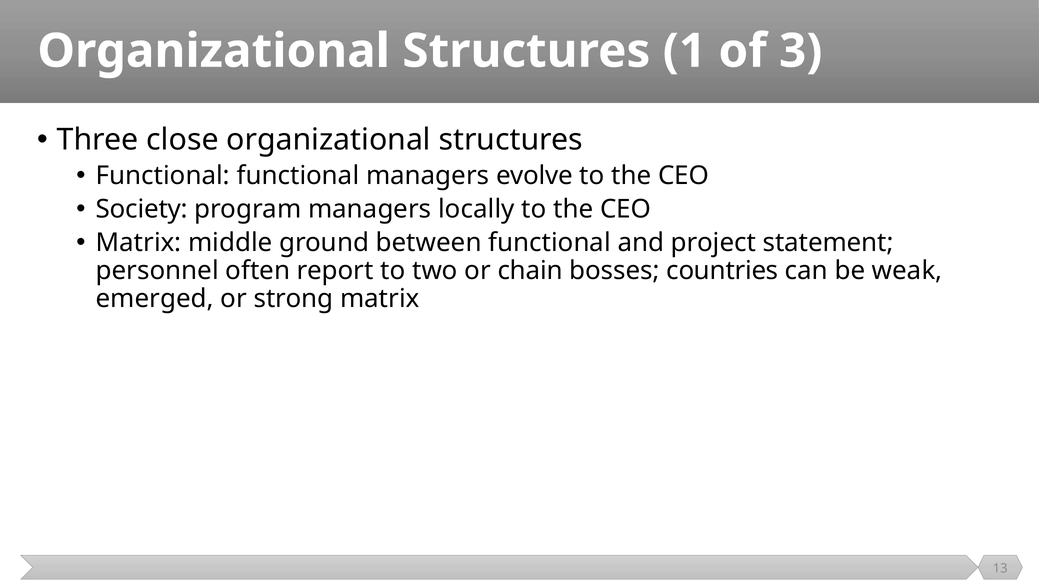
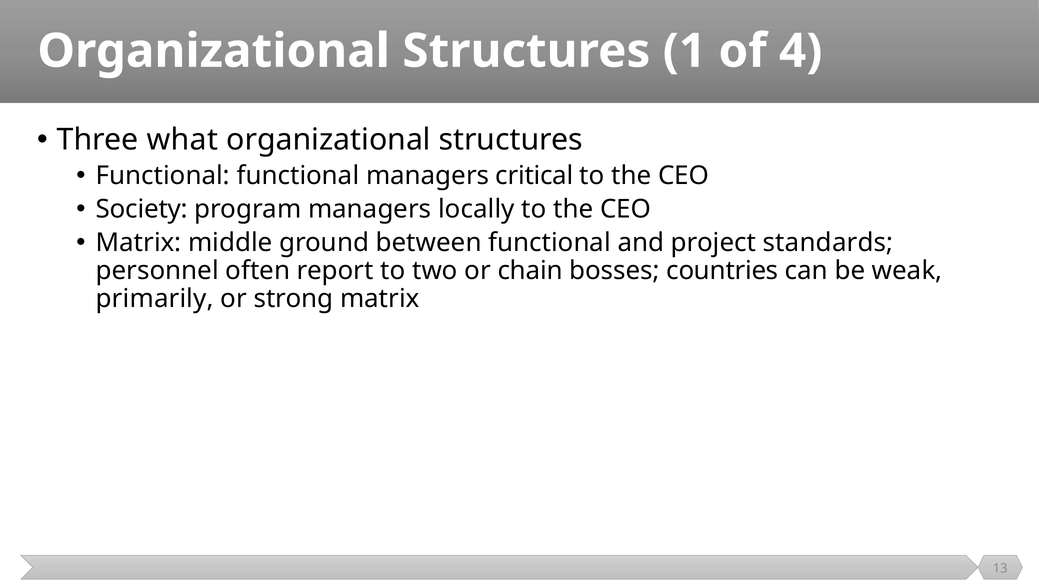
3: 3 -> 4
close: close -> what
evolve: evolve -> critical
statement: statement -> standards
emerged: emerged -> primarily
